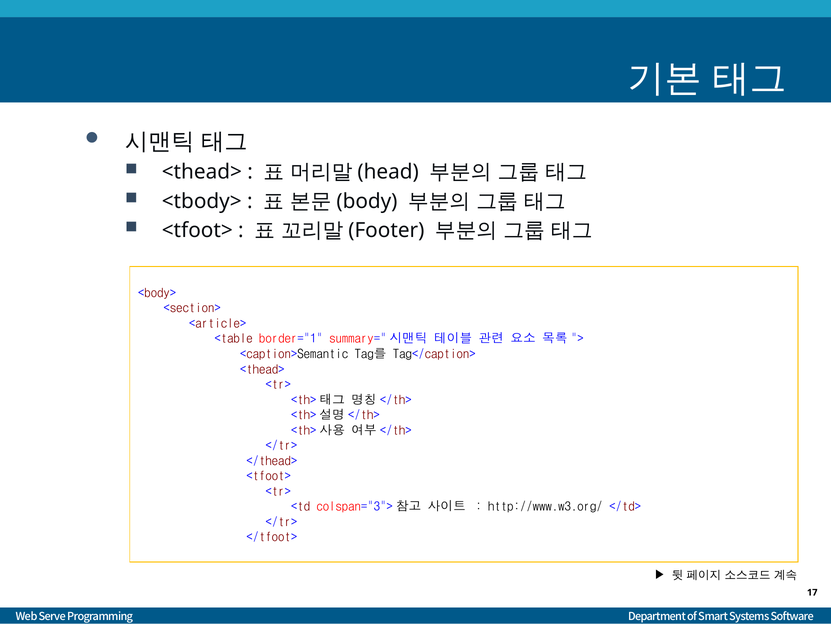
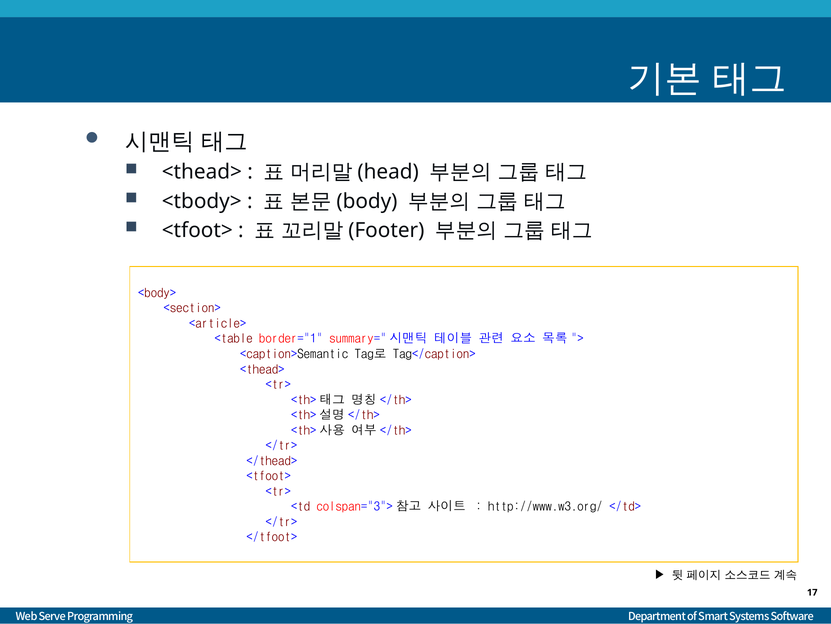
Tag를: Tag를 -> Tag로
